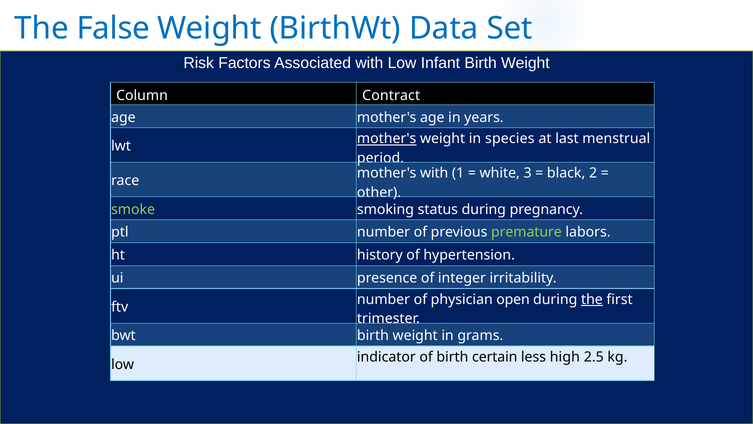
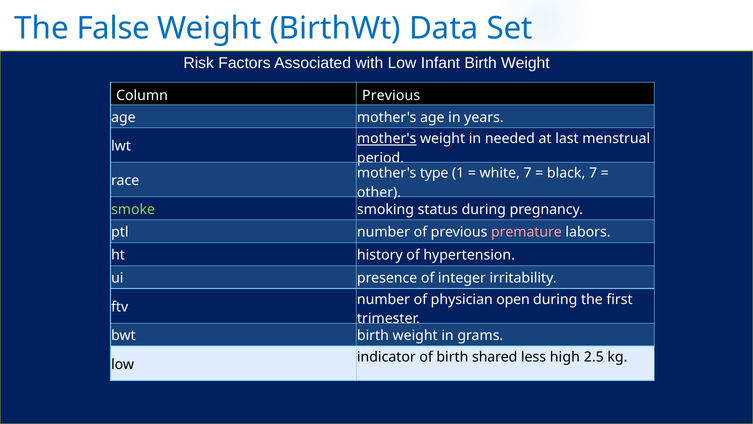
Column Contract: Contract -> Previous
species: species -> needed
mother's with: with -> type
white 3: 3 -> 7
black 2: 2 -> 7
premature colour: light green -> pink
the at (592, 299) underline: present -> none
certain: certain -> shared
